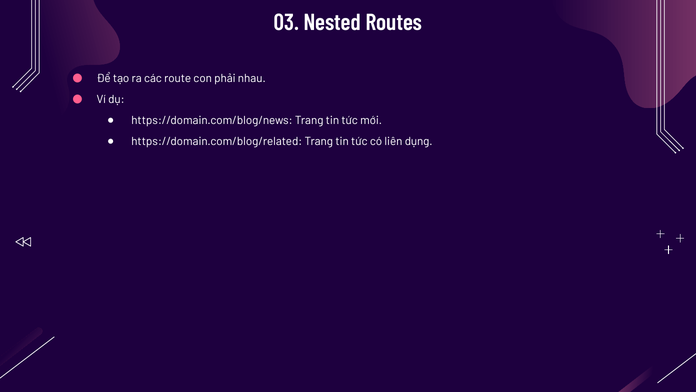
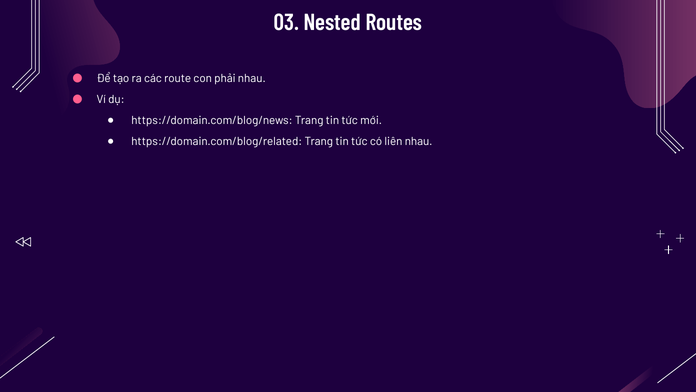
liên dụng: dụng -> nhau
